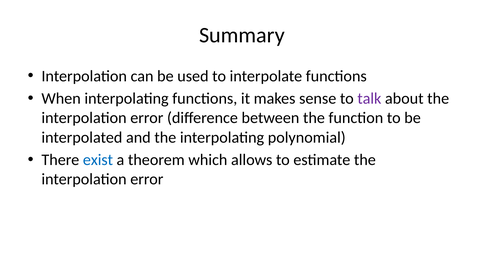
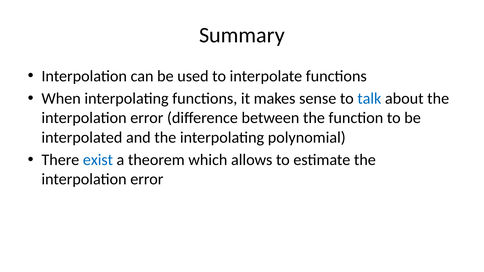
talk colour: purple -> blue
